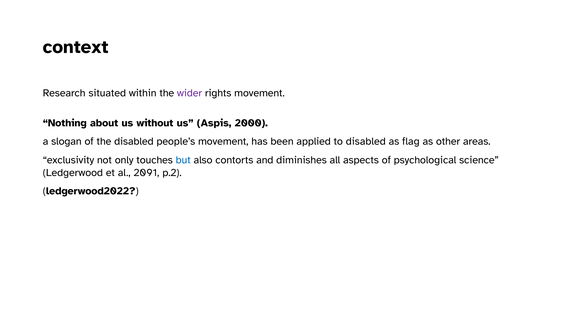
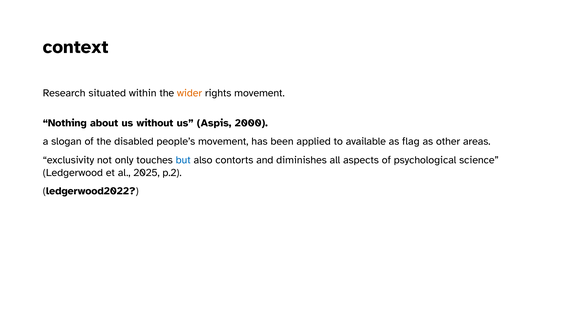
wider colour: purple -> orange
to disabled: disabled -> available
2091: 2091 -> 2025
